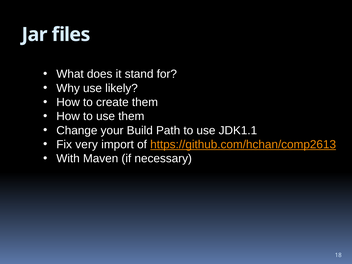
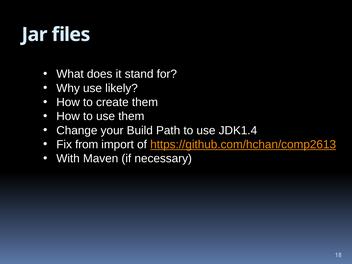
JDK1.1: JDK1.1 -> JDK1.4
very: very -> from
